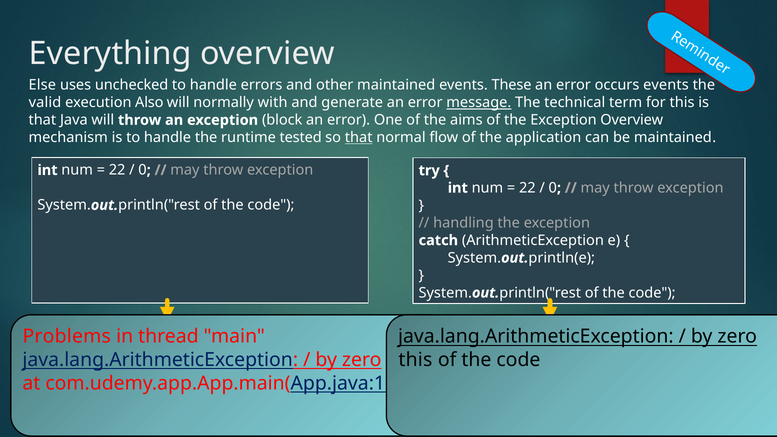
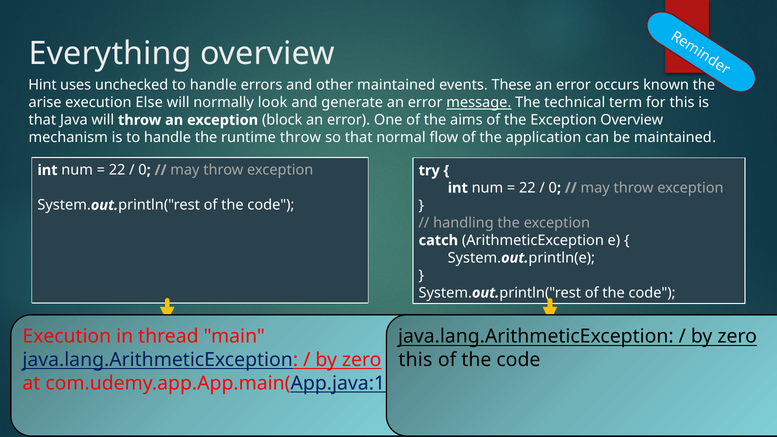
Else: Else -> Hint
occurs events: events -> known
valid: valid -> arise
Also: Also -> Else
with: with -> look
runtime tested: tested -> throw
that at (359, 138) underline: present -> none
Problems at (67, 337): Problems -> Execution
